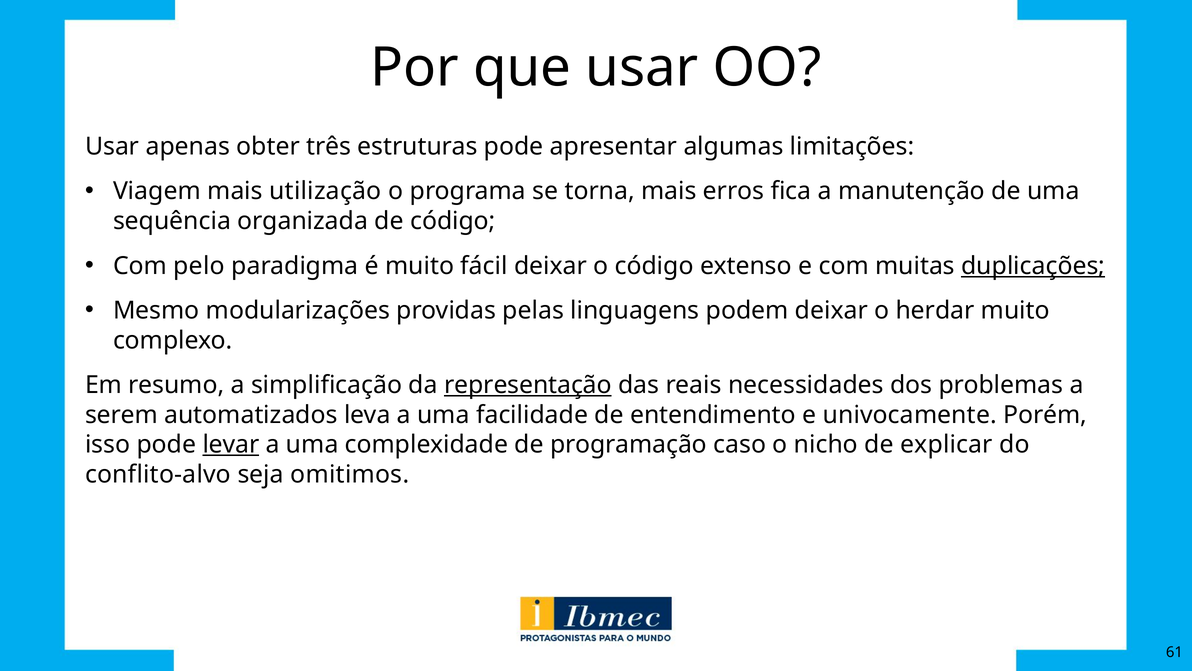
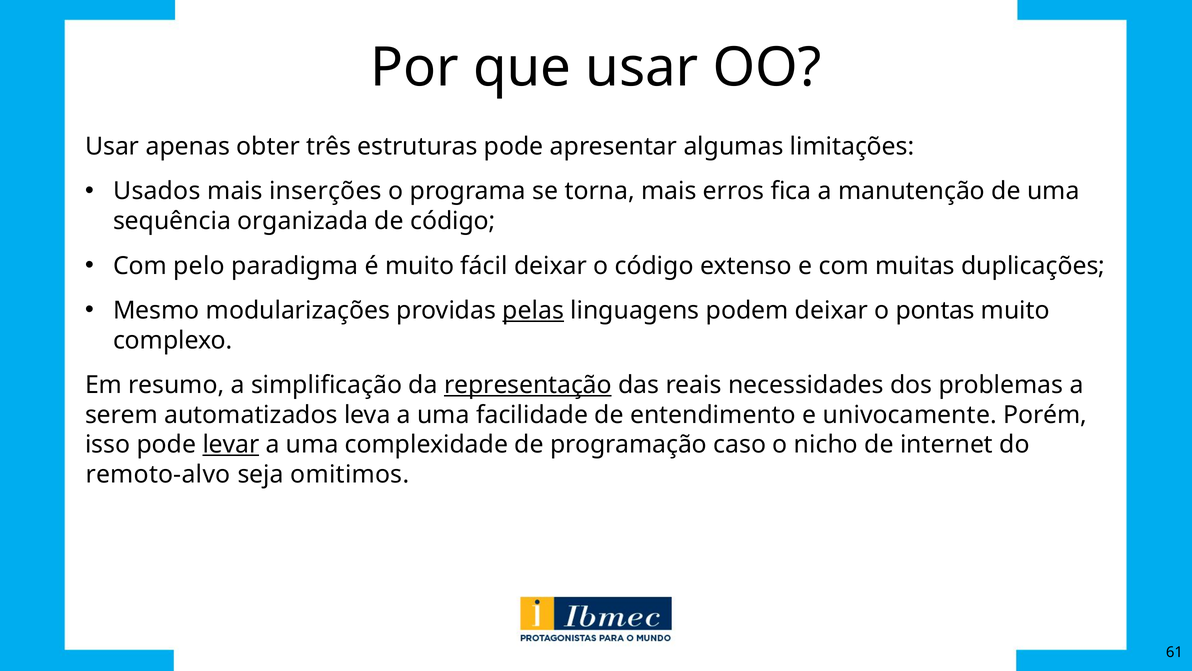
Viagem: Viagem -> Usados
utilização: utilização -> inserções
duplicações underline: present -> none
pelas underline: none -> present
herdar: herdar -> pontas
explicar: explicar -> internet
conflito-alvo: conflito-alvo -> remoto-alvo
